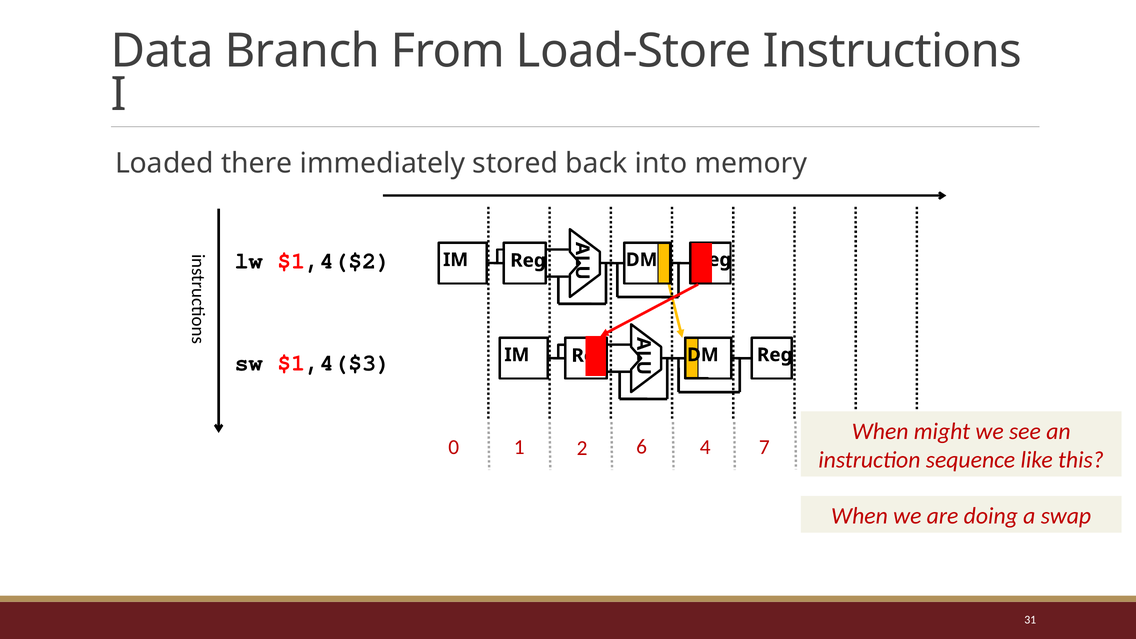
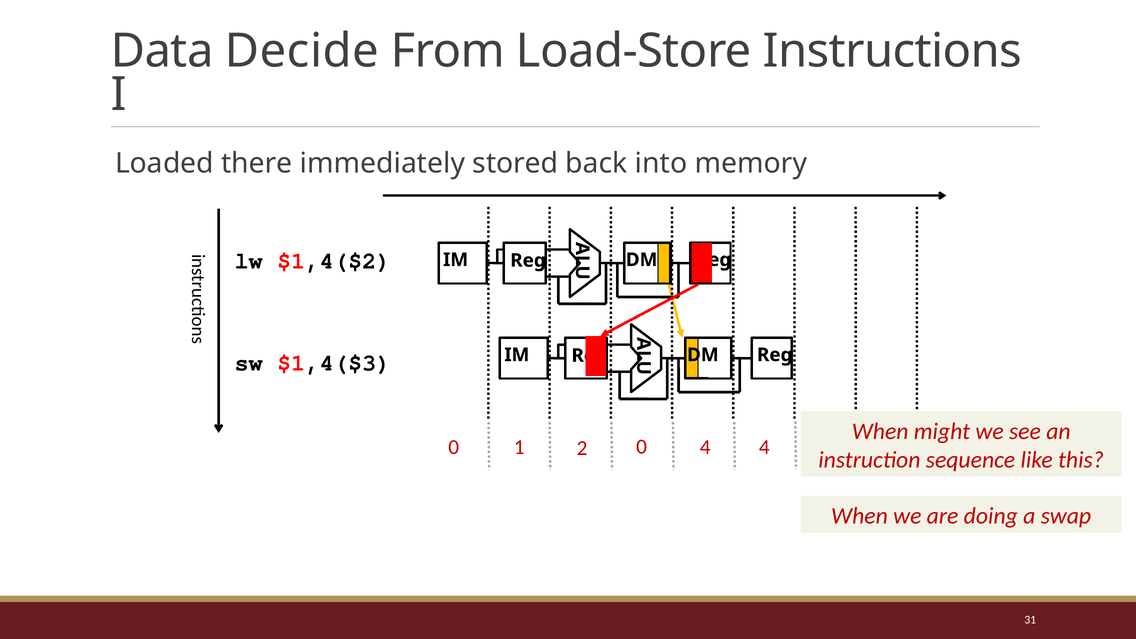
Branch: Branch -> Decide
2 6: 6 -> 0
4 7: 7 -> 4
